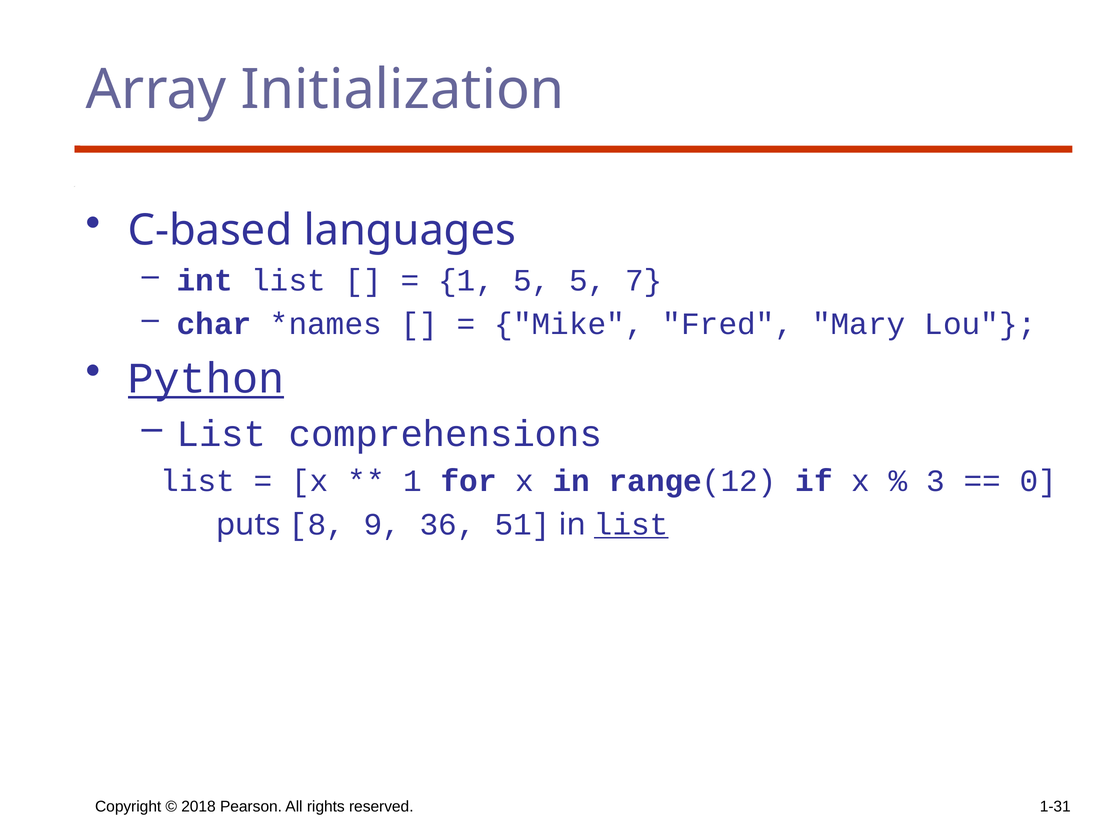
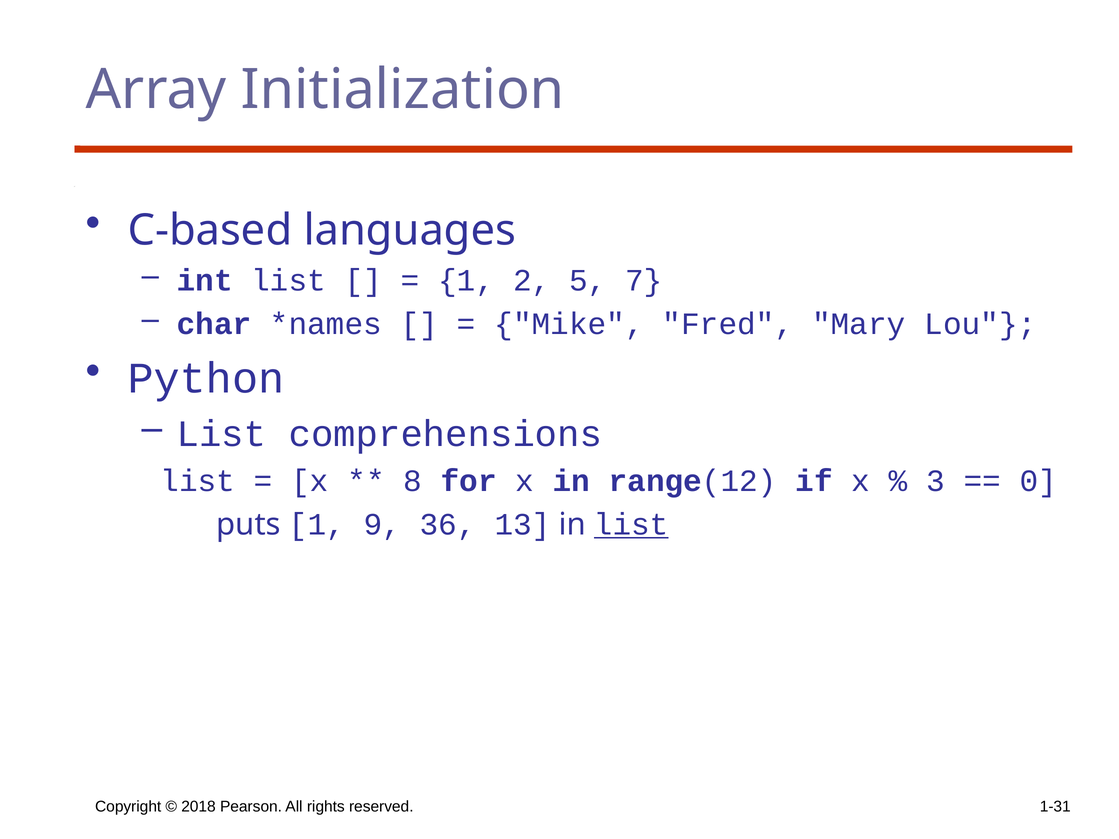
1 5: 5 -> 2
Python underline: present -> none
1 at (413, 481): 1 -> 8
puts 8: 8 -> 1
51: 51 -> 13
